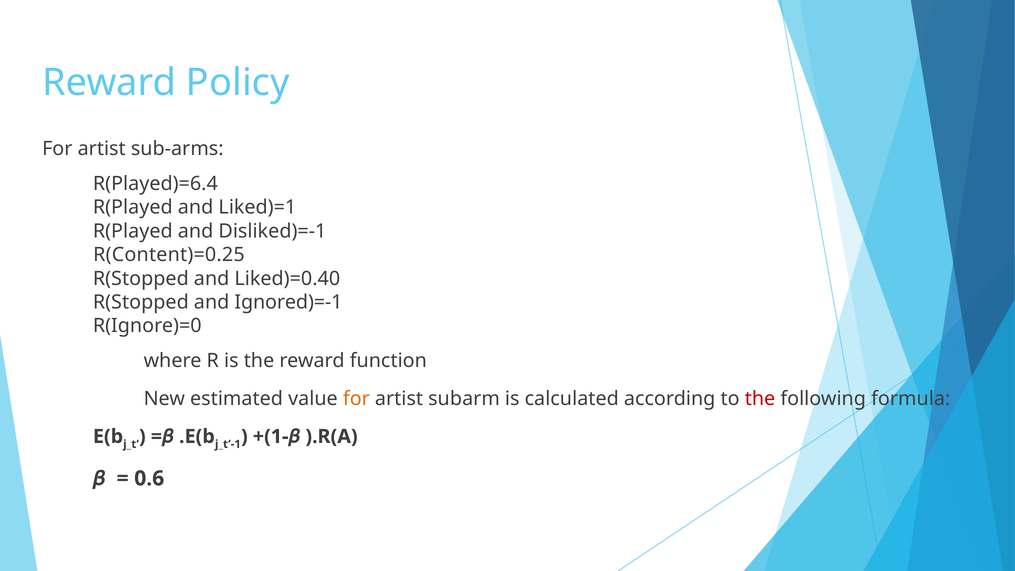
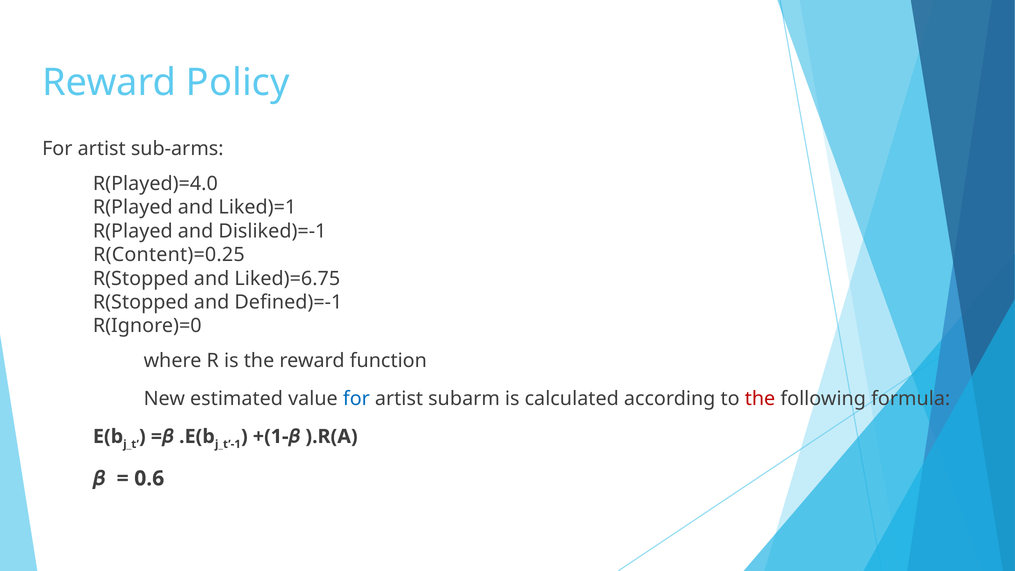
R(Played)=6.4: R(Played)=6.4 -> R(Played)=4.0
Liked)=0.40: Liked)=0.40 -> Liked)=6.75
Ignored)=-1: Ignored)=-1 -> Defined)=-1
for at (356, 399) colour: orange -> blue
